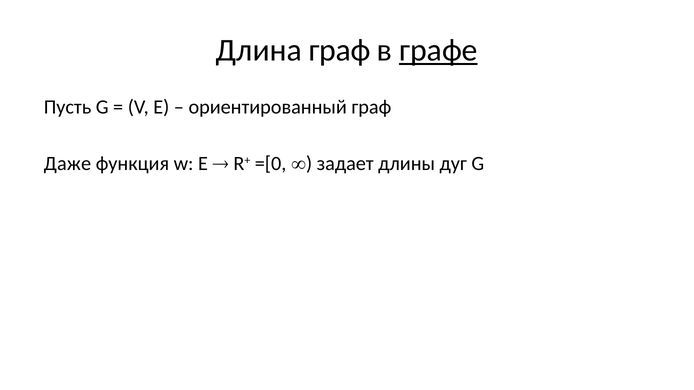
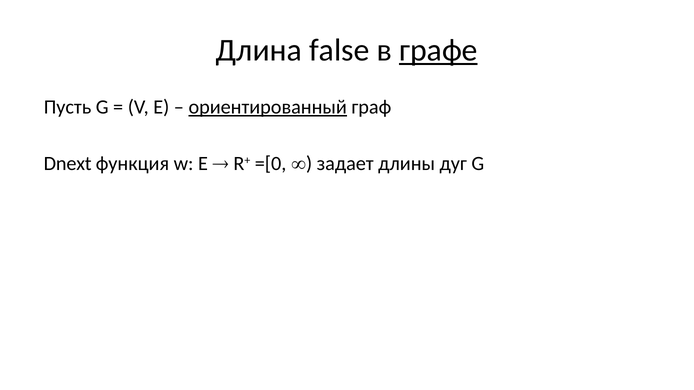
Длина граф: граф -> false
ориентированный underline: none -> present
Даже: Даже -> Dnext
